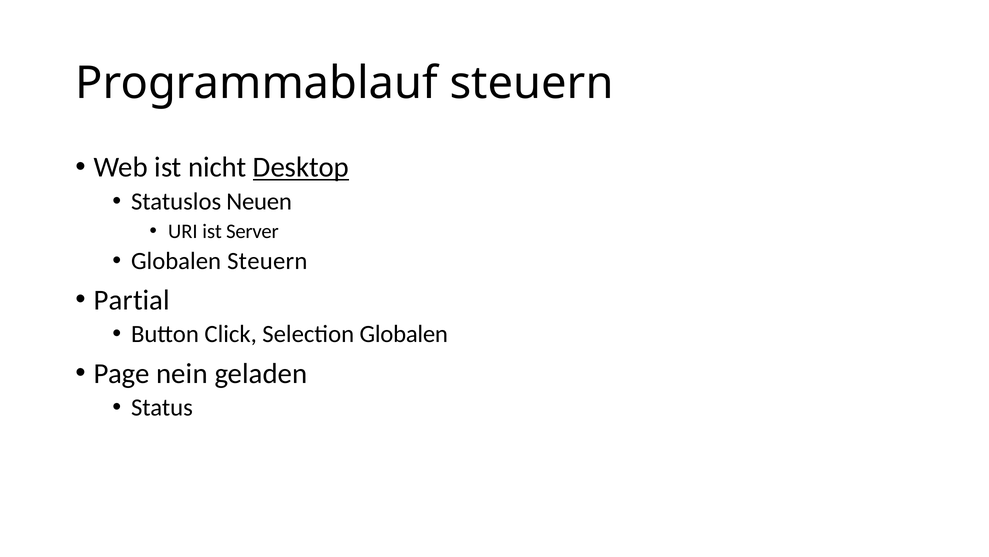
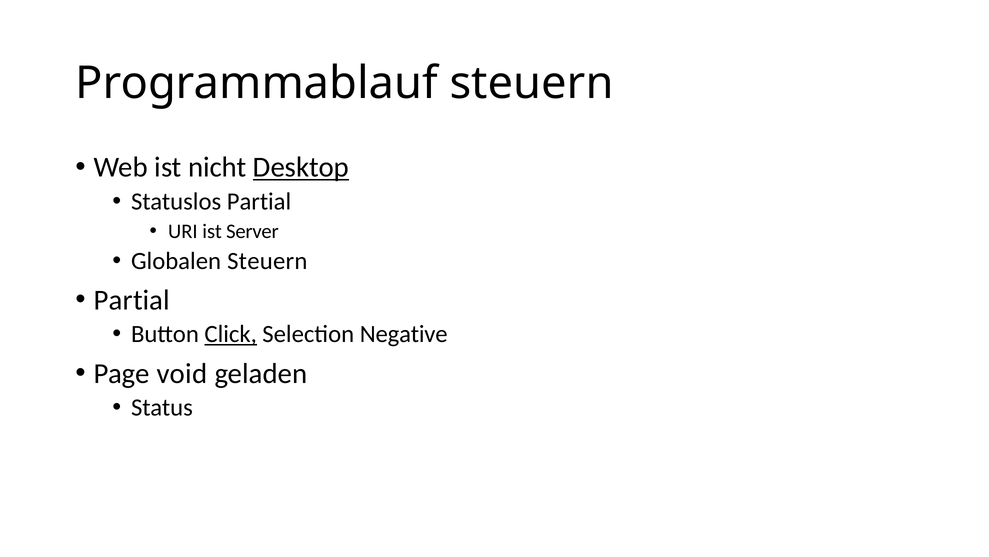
Statuslos Neuen: Neuen -> Partial
Click underline: none -> present
Selection Globalen: Globalen -> Negative
nein: nein -> void
